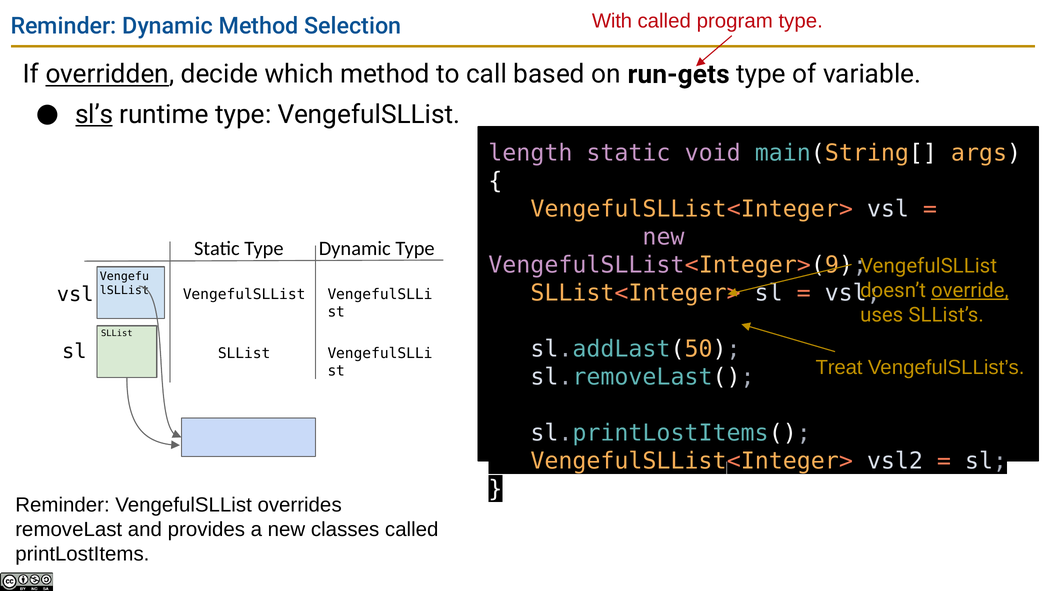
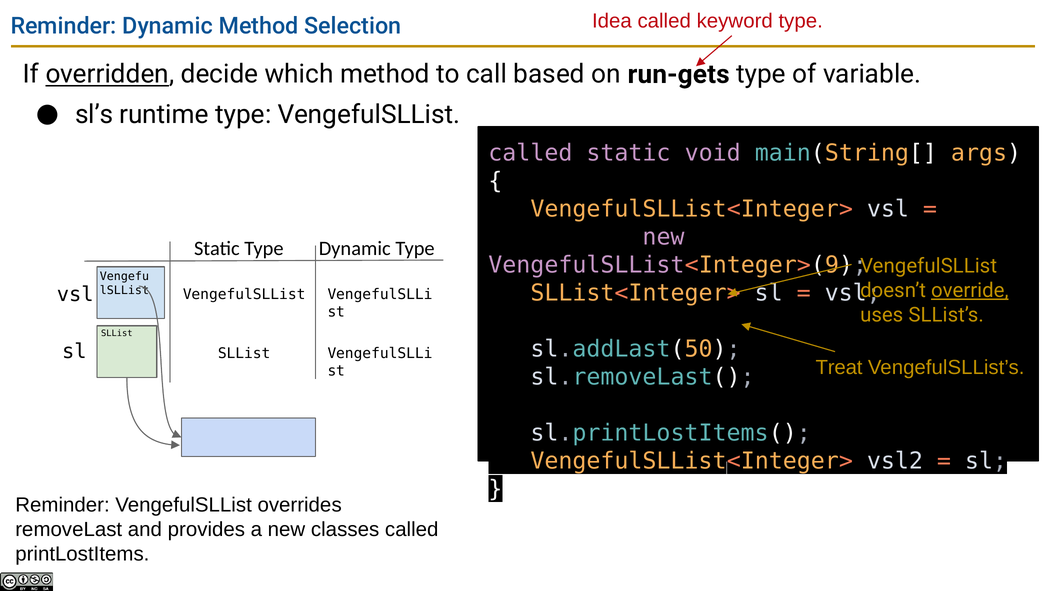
With: With -> Idea
program: program -> keyword
sl’s underline: present -> none
length at (530, 153): length -> called
